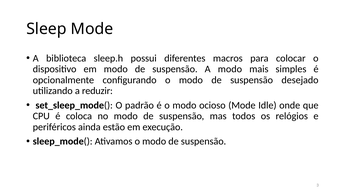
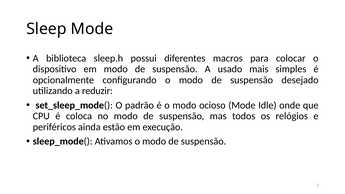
A modo: modo -> usado
